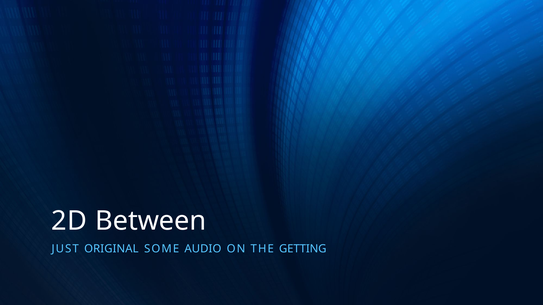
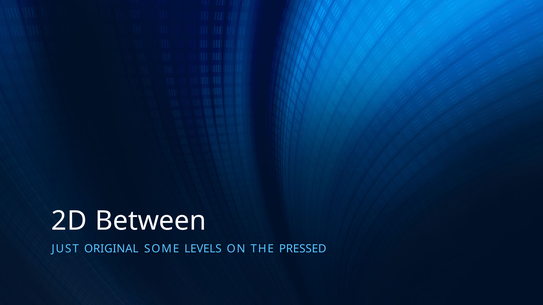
AUDIO: AUDIO -> LEVELS
GETTING: GETTING -> PRESSED
